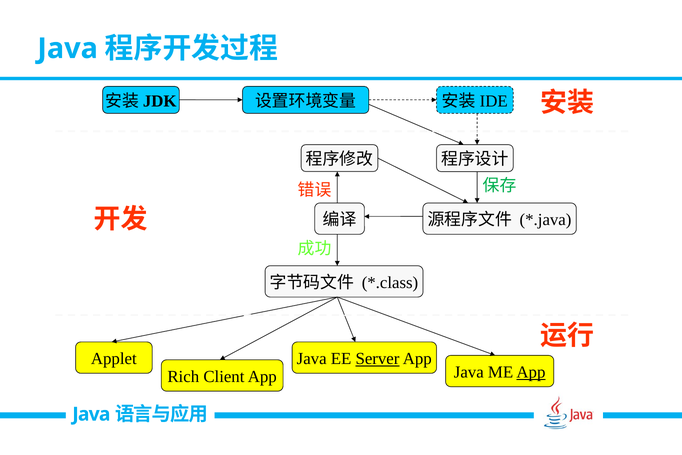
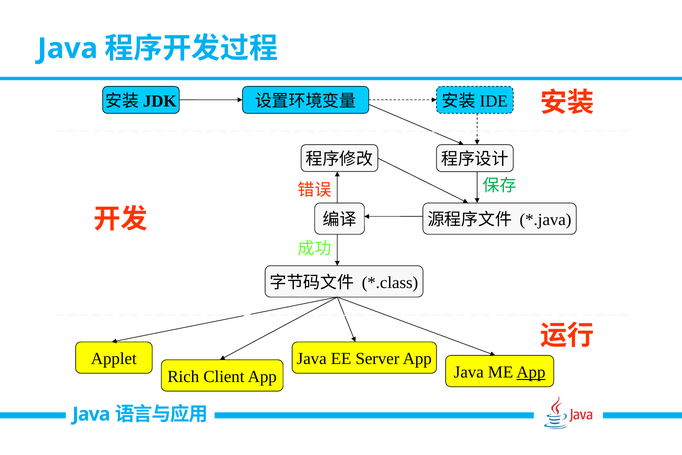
Server underline: present -> none
